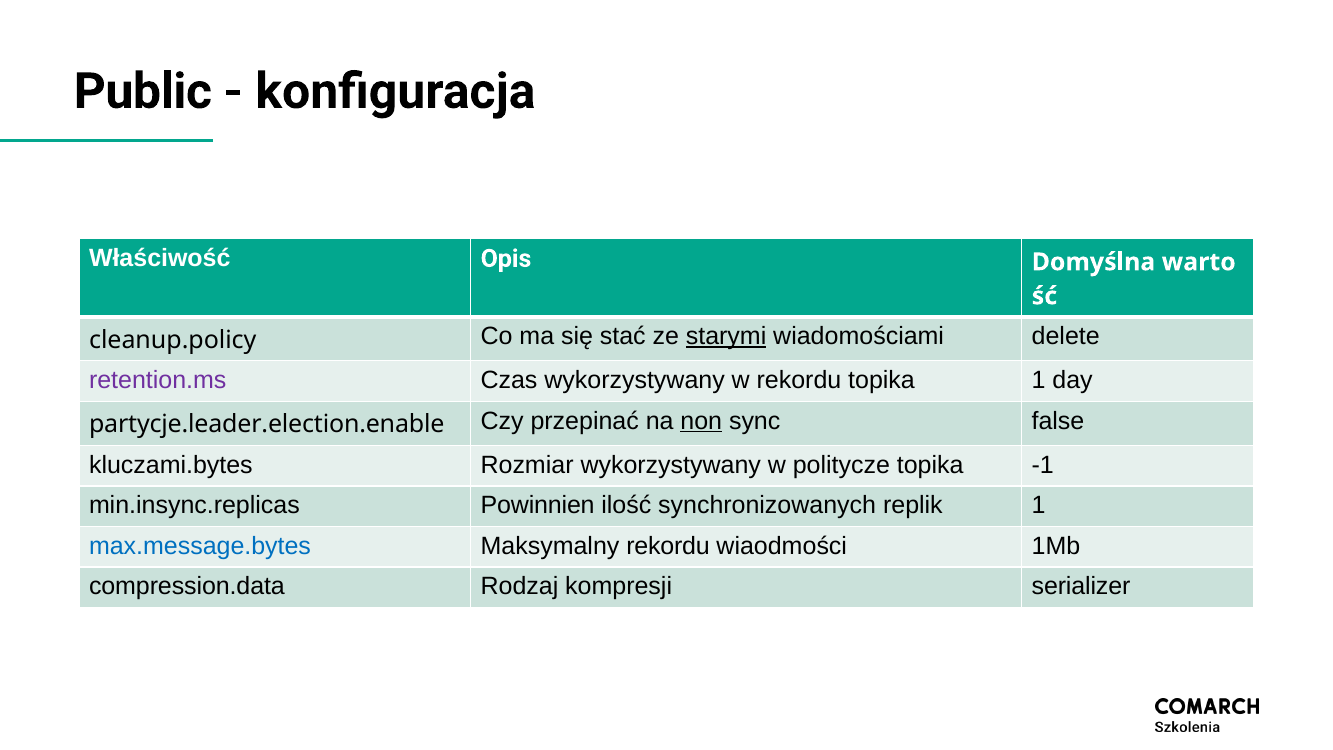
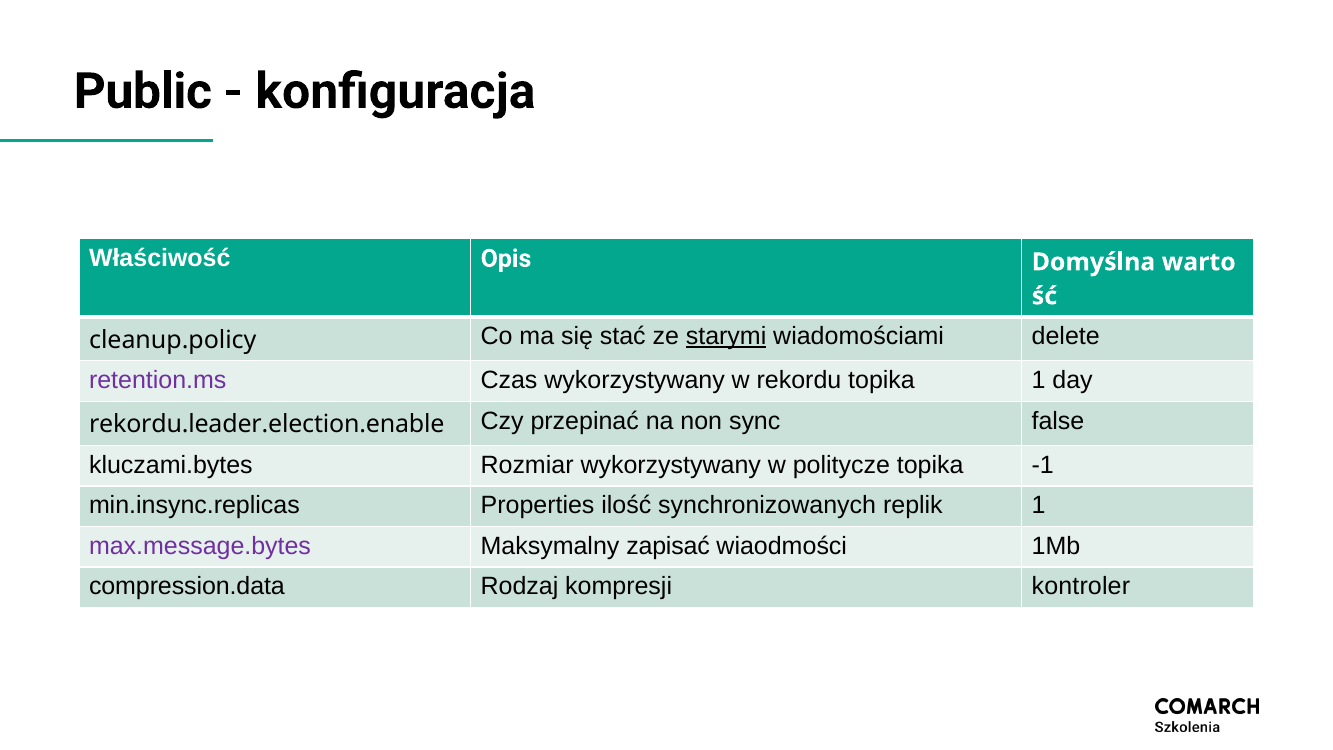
partycje.leader.election.enable: partycje.leader.election.enable -> rekordu.leader.election.enable
non underline: present -> none
Powinnien: Powinnien -> Properties
max.message.bytes colour: blue -> purple
Maksymalny rekordu: rekordu -> zapisać
serializer: serializer -> kontroler
